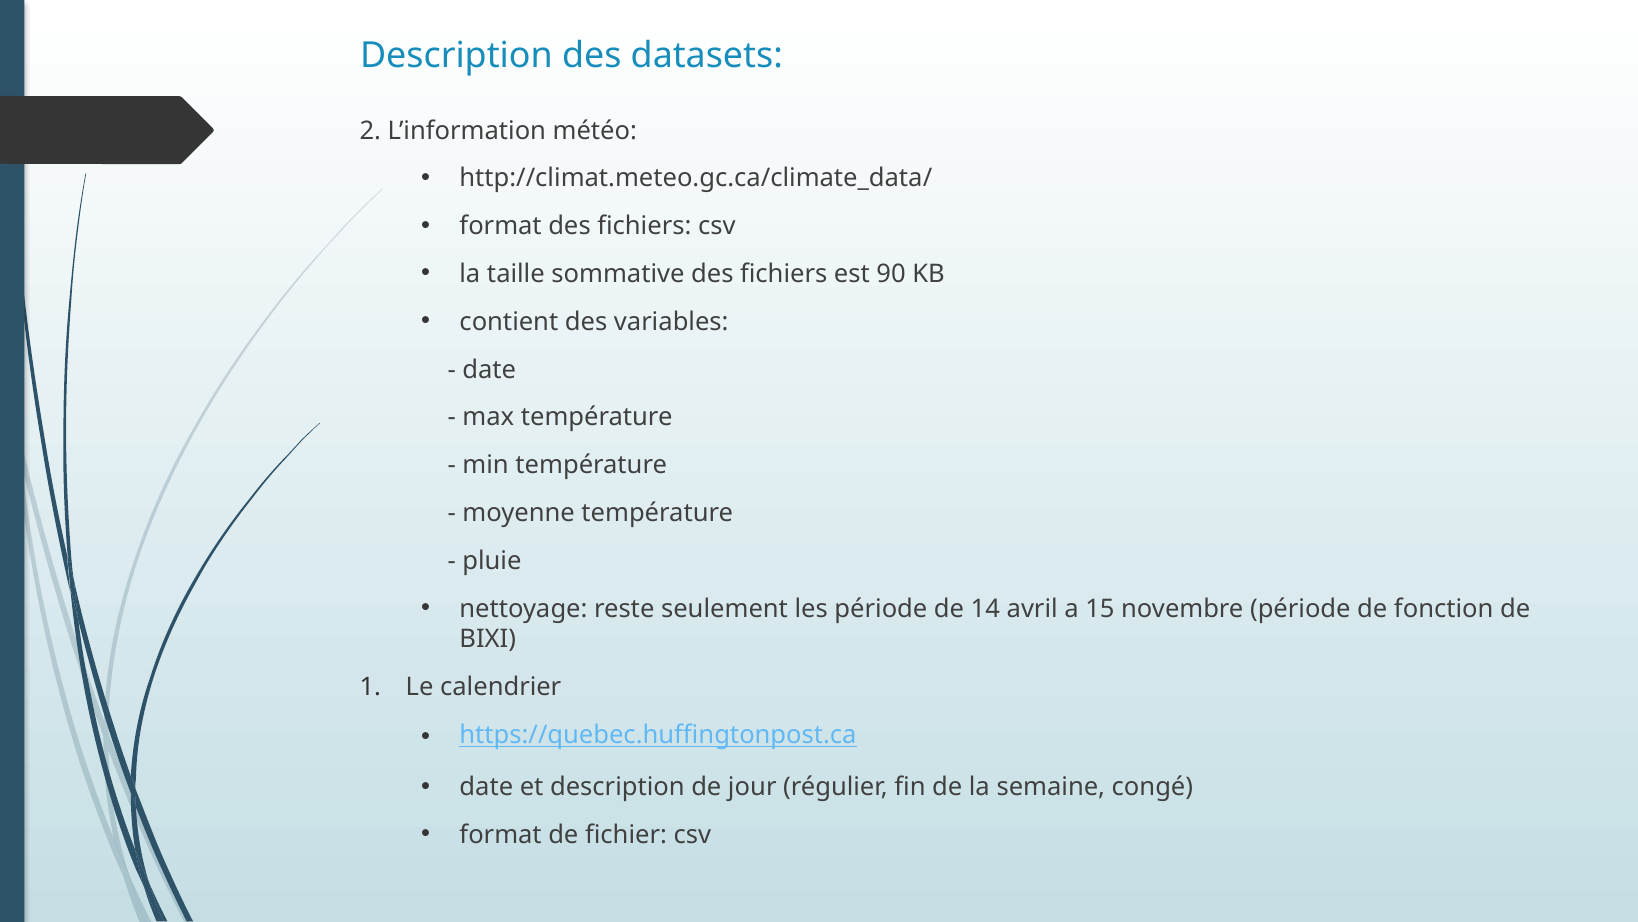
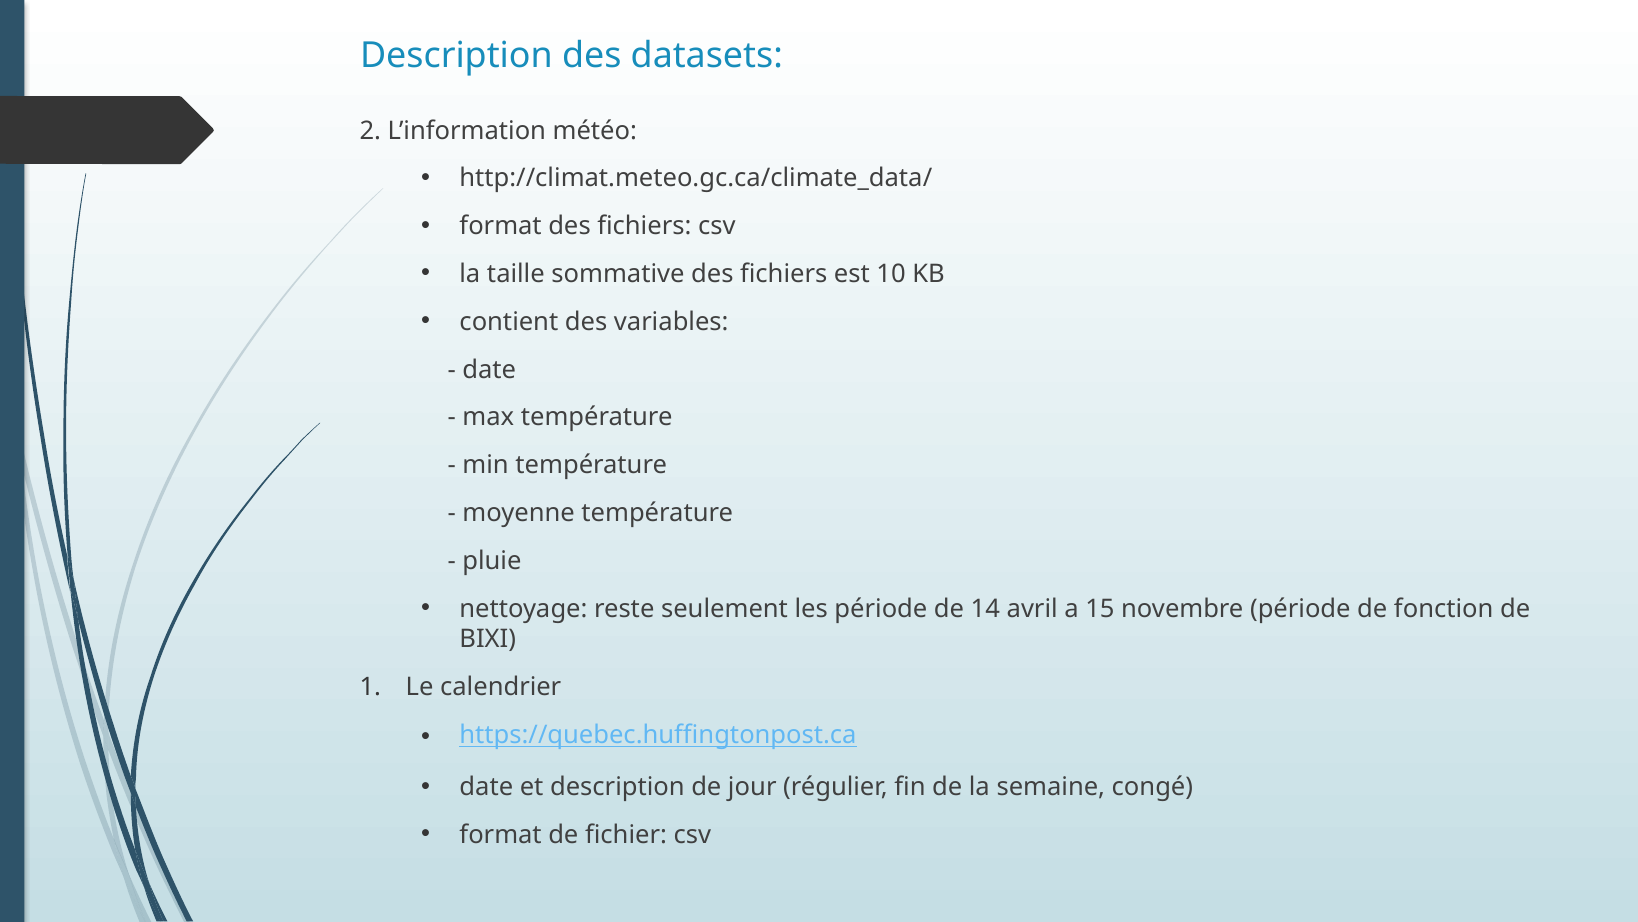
90: 90 -> 10
